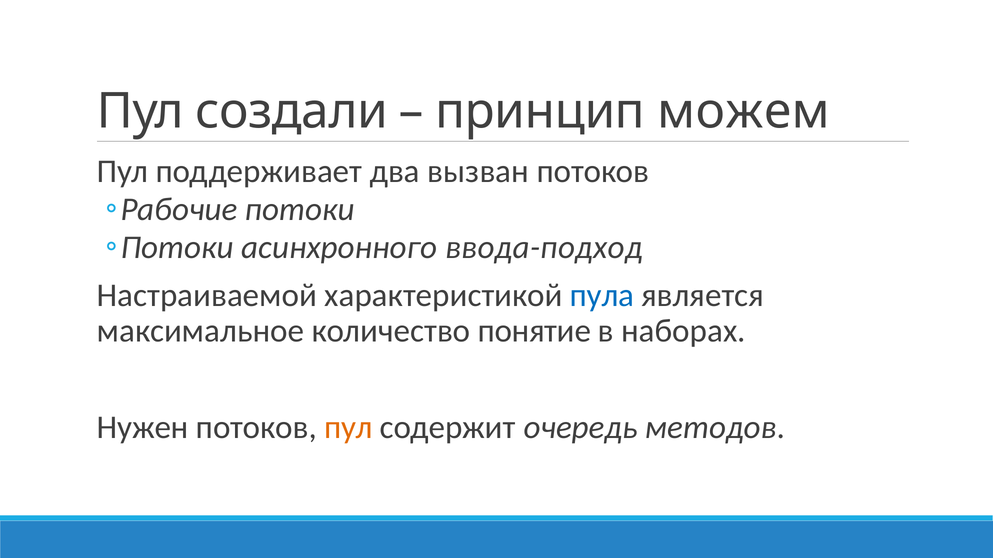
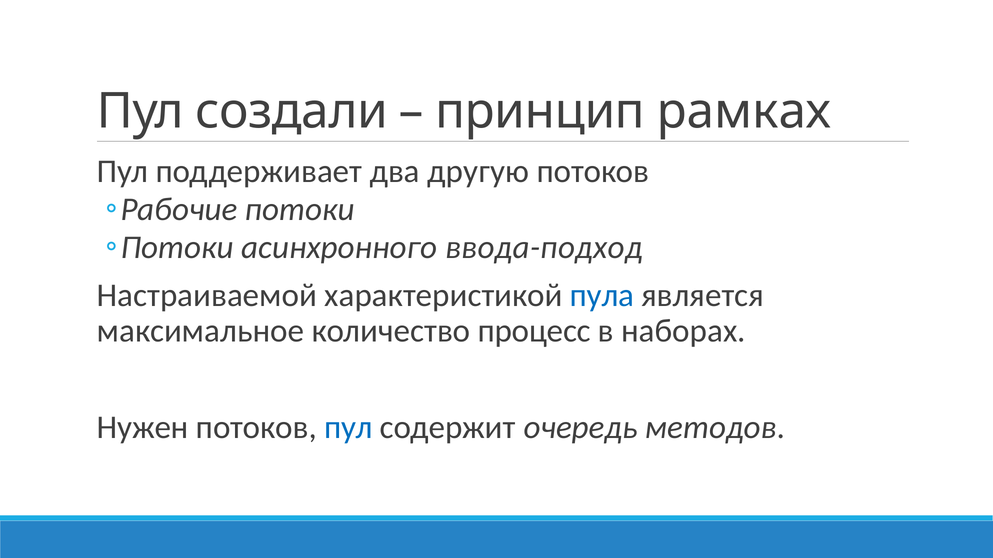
можем: можем -> рамках
вызван: вызван -> другую
понятие: понятие -> процесс
пул at (348, 428) colour: orange -> blue
